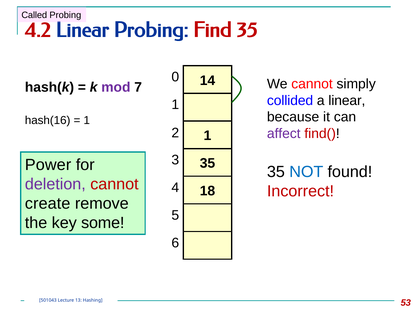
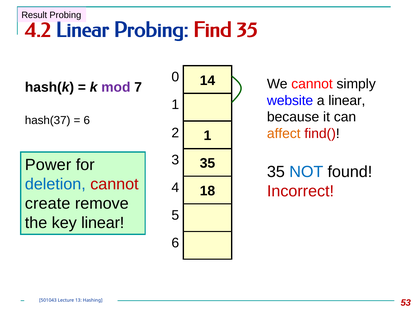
Called: Called -> Result
collided: collided -> website
hash(16: hash(16 -> hash(37
1 at (87, 120): 1 -> 6
affect colour: purple -> orange
deletion colour: purple -> blue
key some: some -> linear
